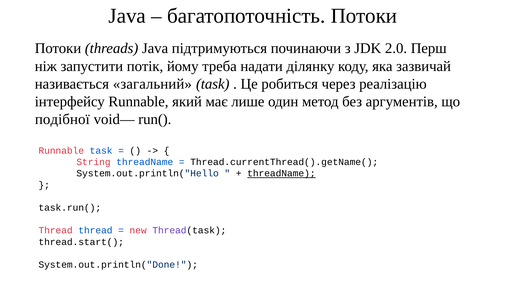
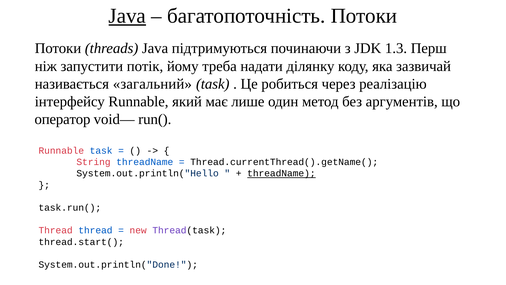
Java at (127, 16) underline: none -> present
2.0: 2.0 -> 1.3
подібної: подібної -> оператор
